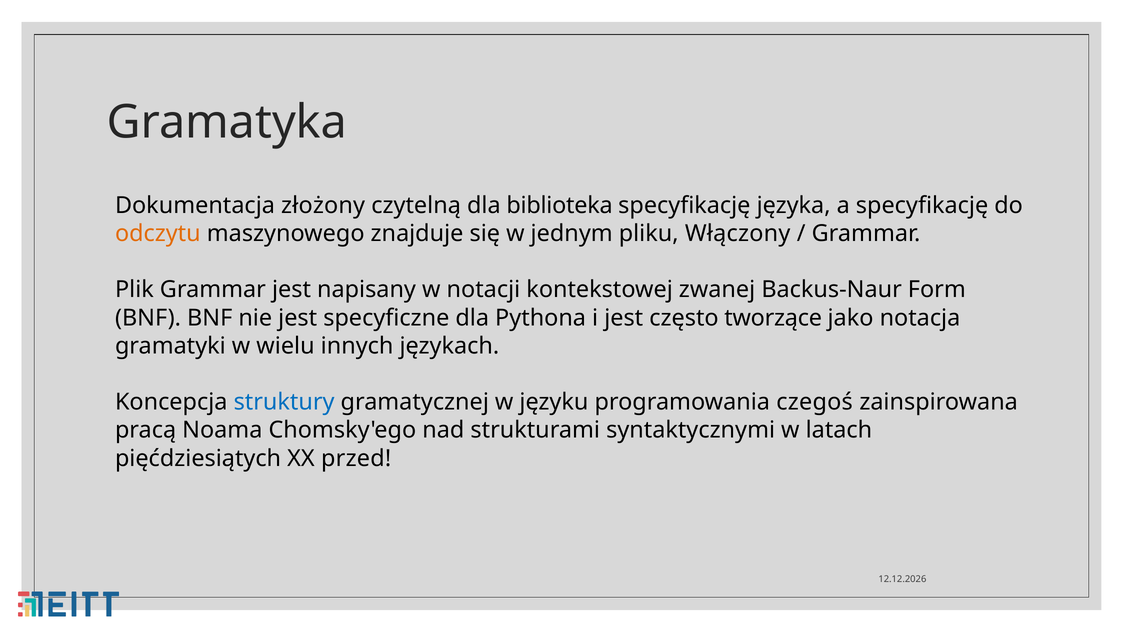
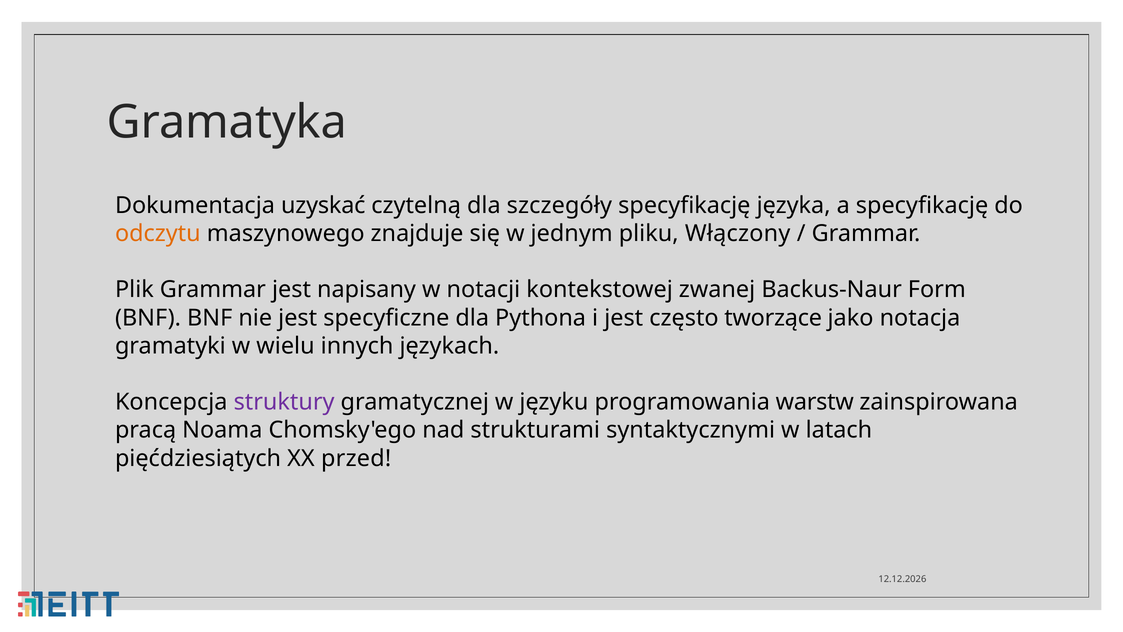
złożony: złożony -> uzyskać
biblioteka: biblioteka -> szczegóły
struktury colour: blue -> purple
czegoś: czegoś -> warstw
